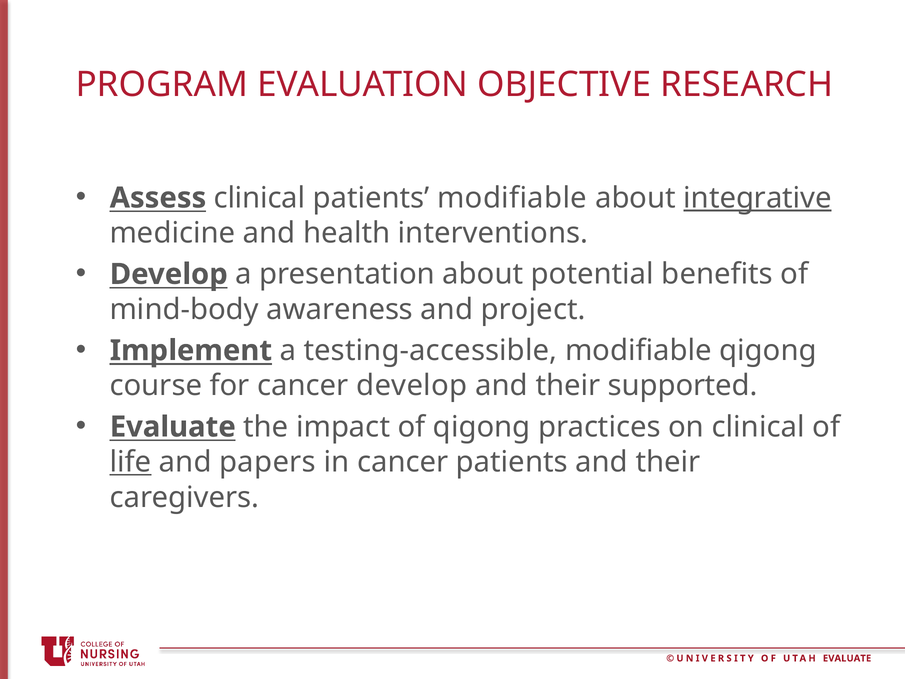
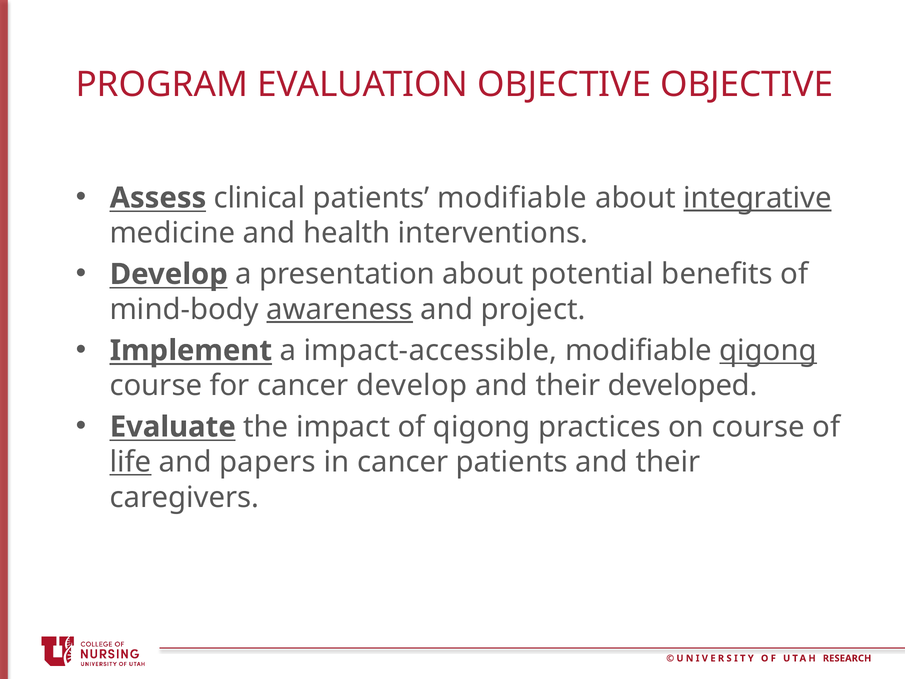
OBJECTIVE RESEARCH: RESEARCH -> OBJECTIVE
awareness underline: none -> present
testing-accessible: testing-accessible -> impact-accessible
qigong at (768, 350) underline: none -> present
supported: supported -> developed
on clinical: clinical -> course
EVALUATE at (847, 658): EVALUATE -> RESEARCH
